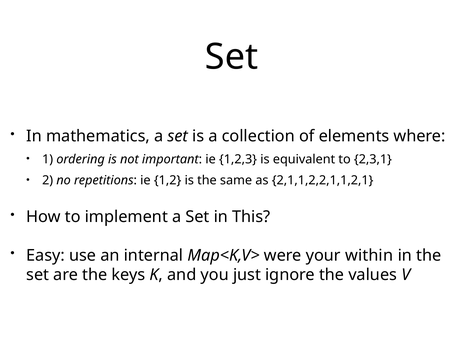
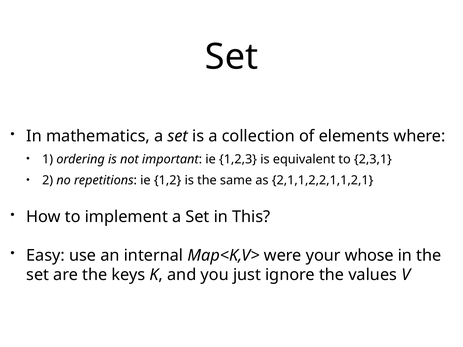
within: within -> whose
